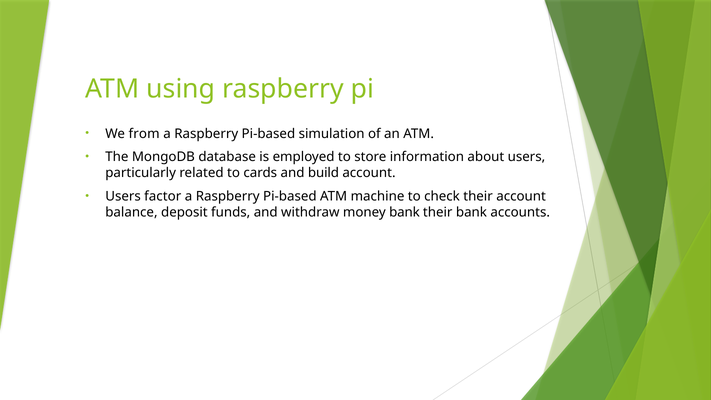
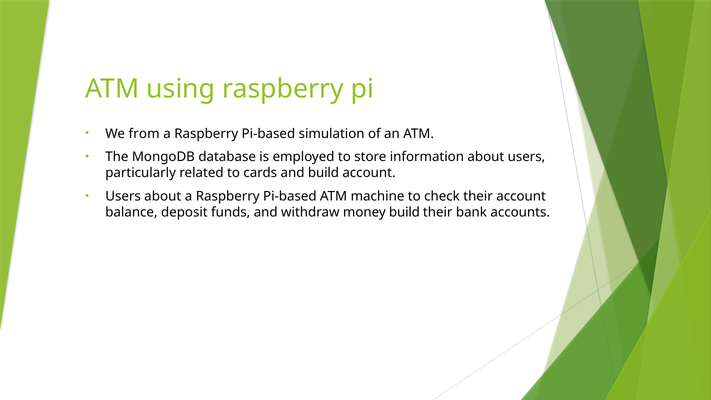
Users factor: factor -> about
money bank: bank -> build
